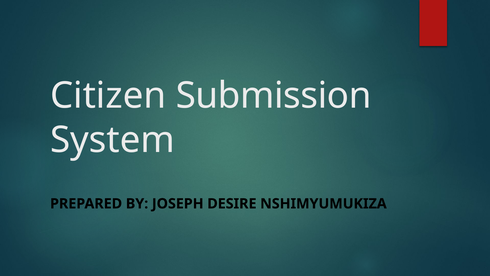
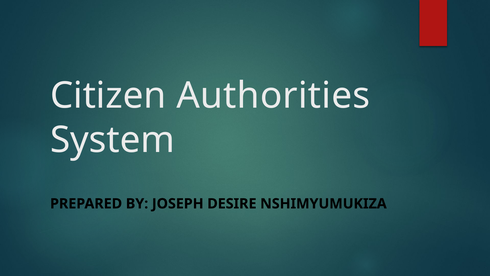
Submission: Submission -> Authorities
